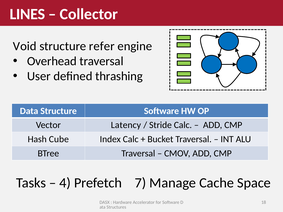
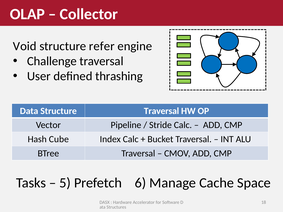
LINES: LINES -> OLAP
Overhead: Overhead -> Challenge
Structure Software: Software -> Traversal
Latency: Latency -> Pipeline
4: 4 -> 5
7: 7 -> 6
